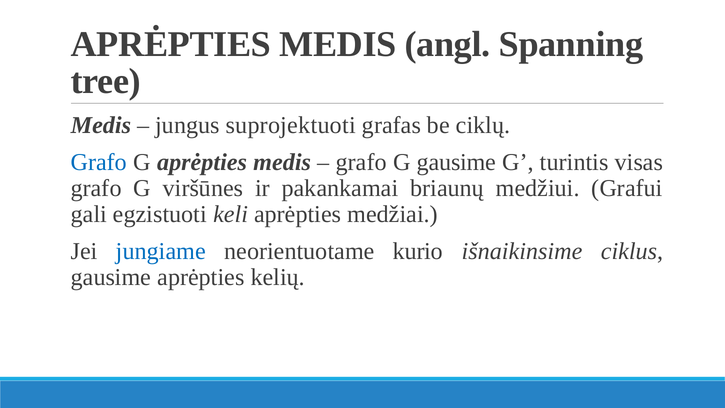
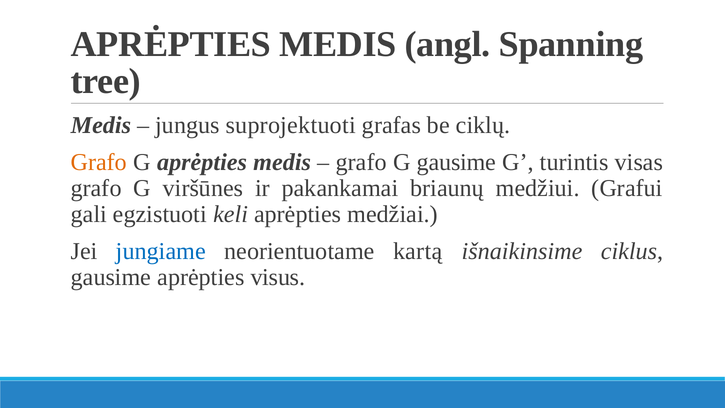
Grafo at (99, 162) colour: blue -> orange
kurio: kurio -> kartą
kelių: kelių -> visus
